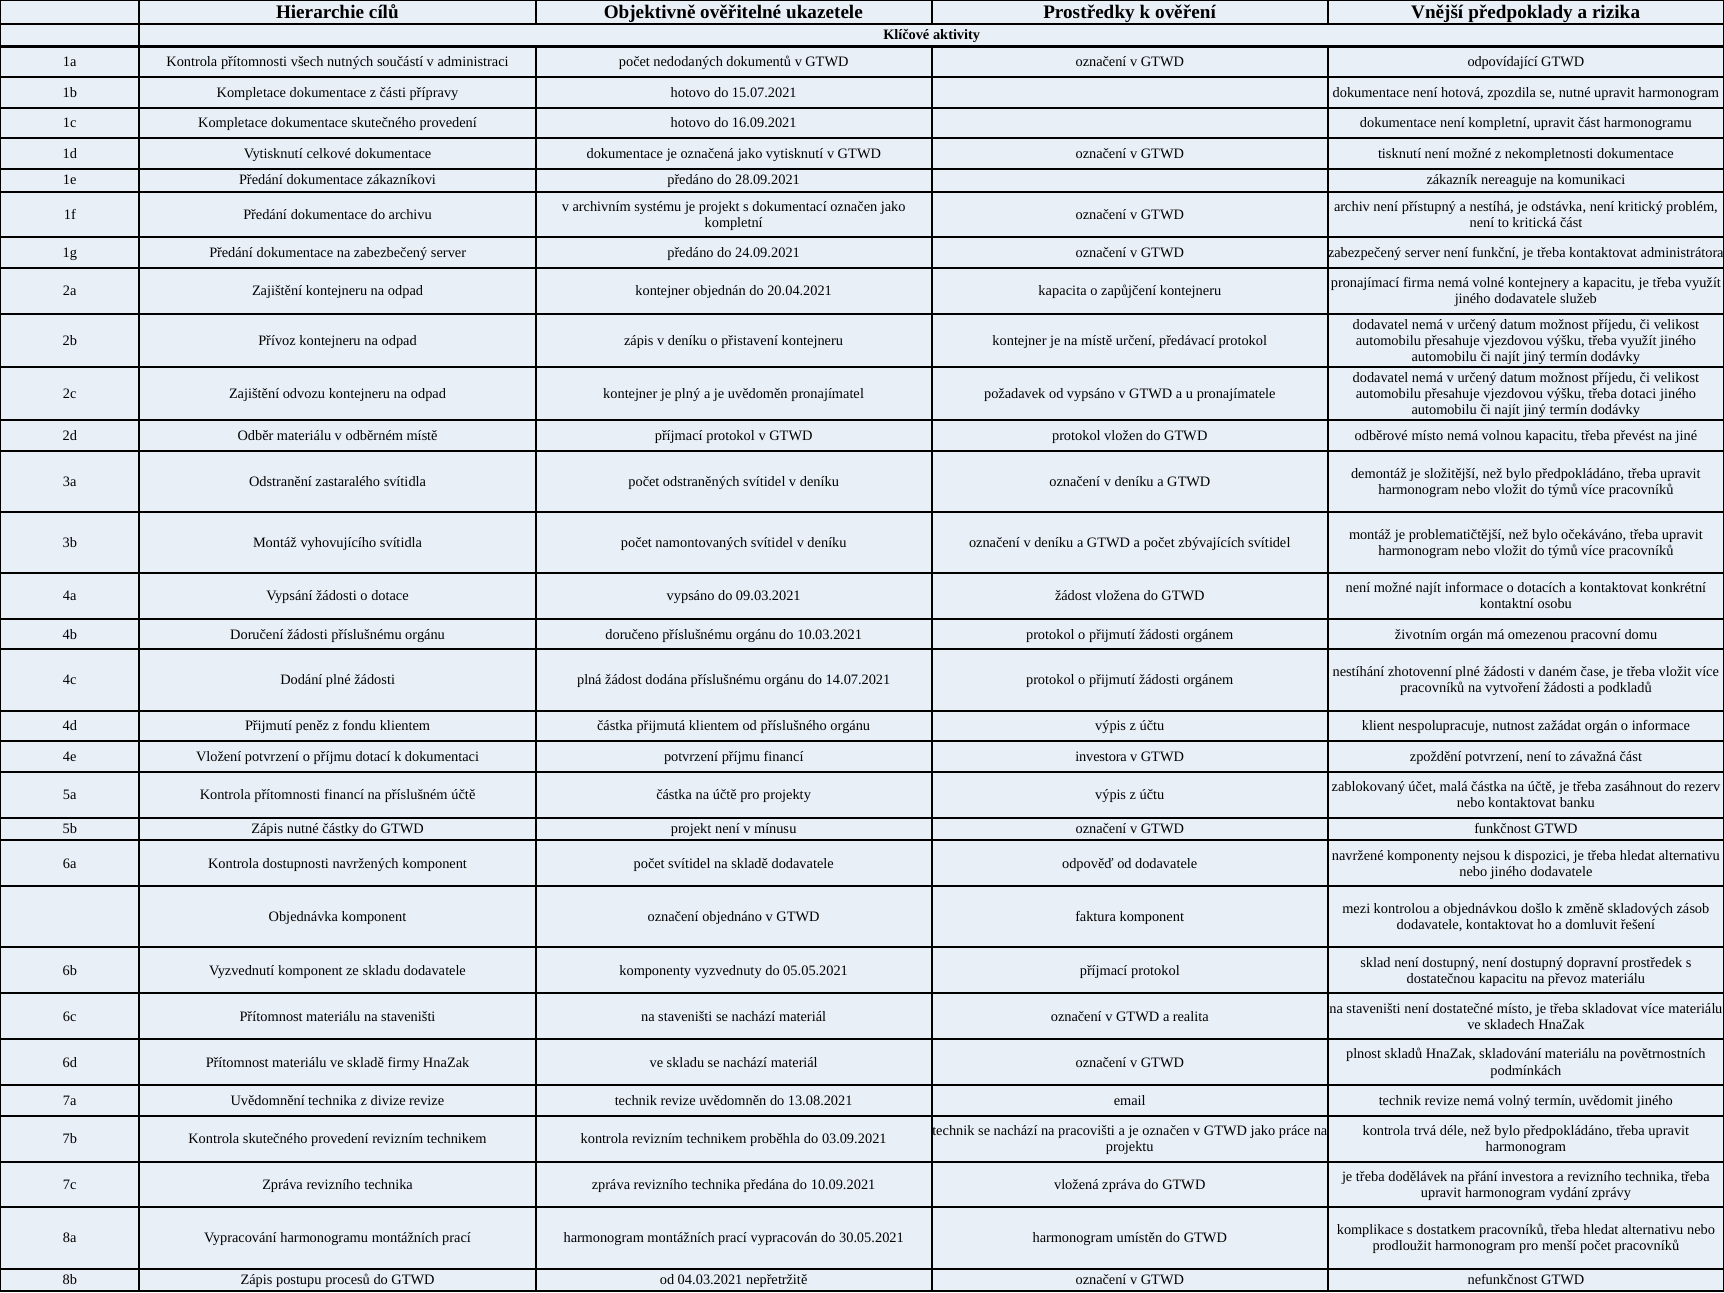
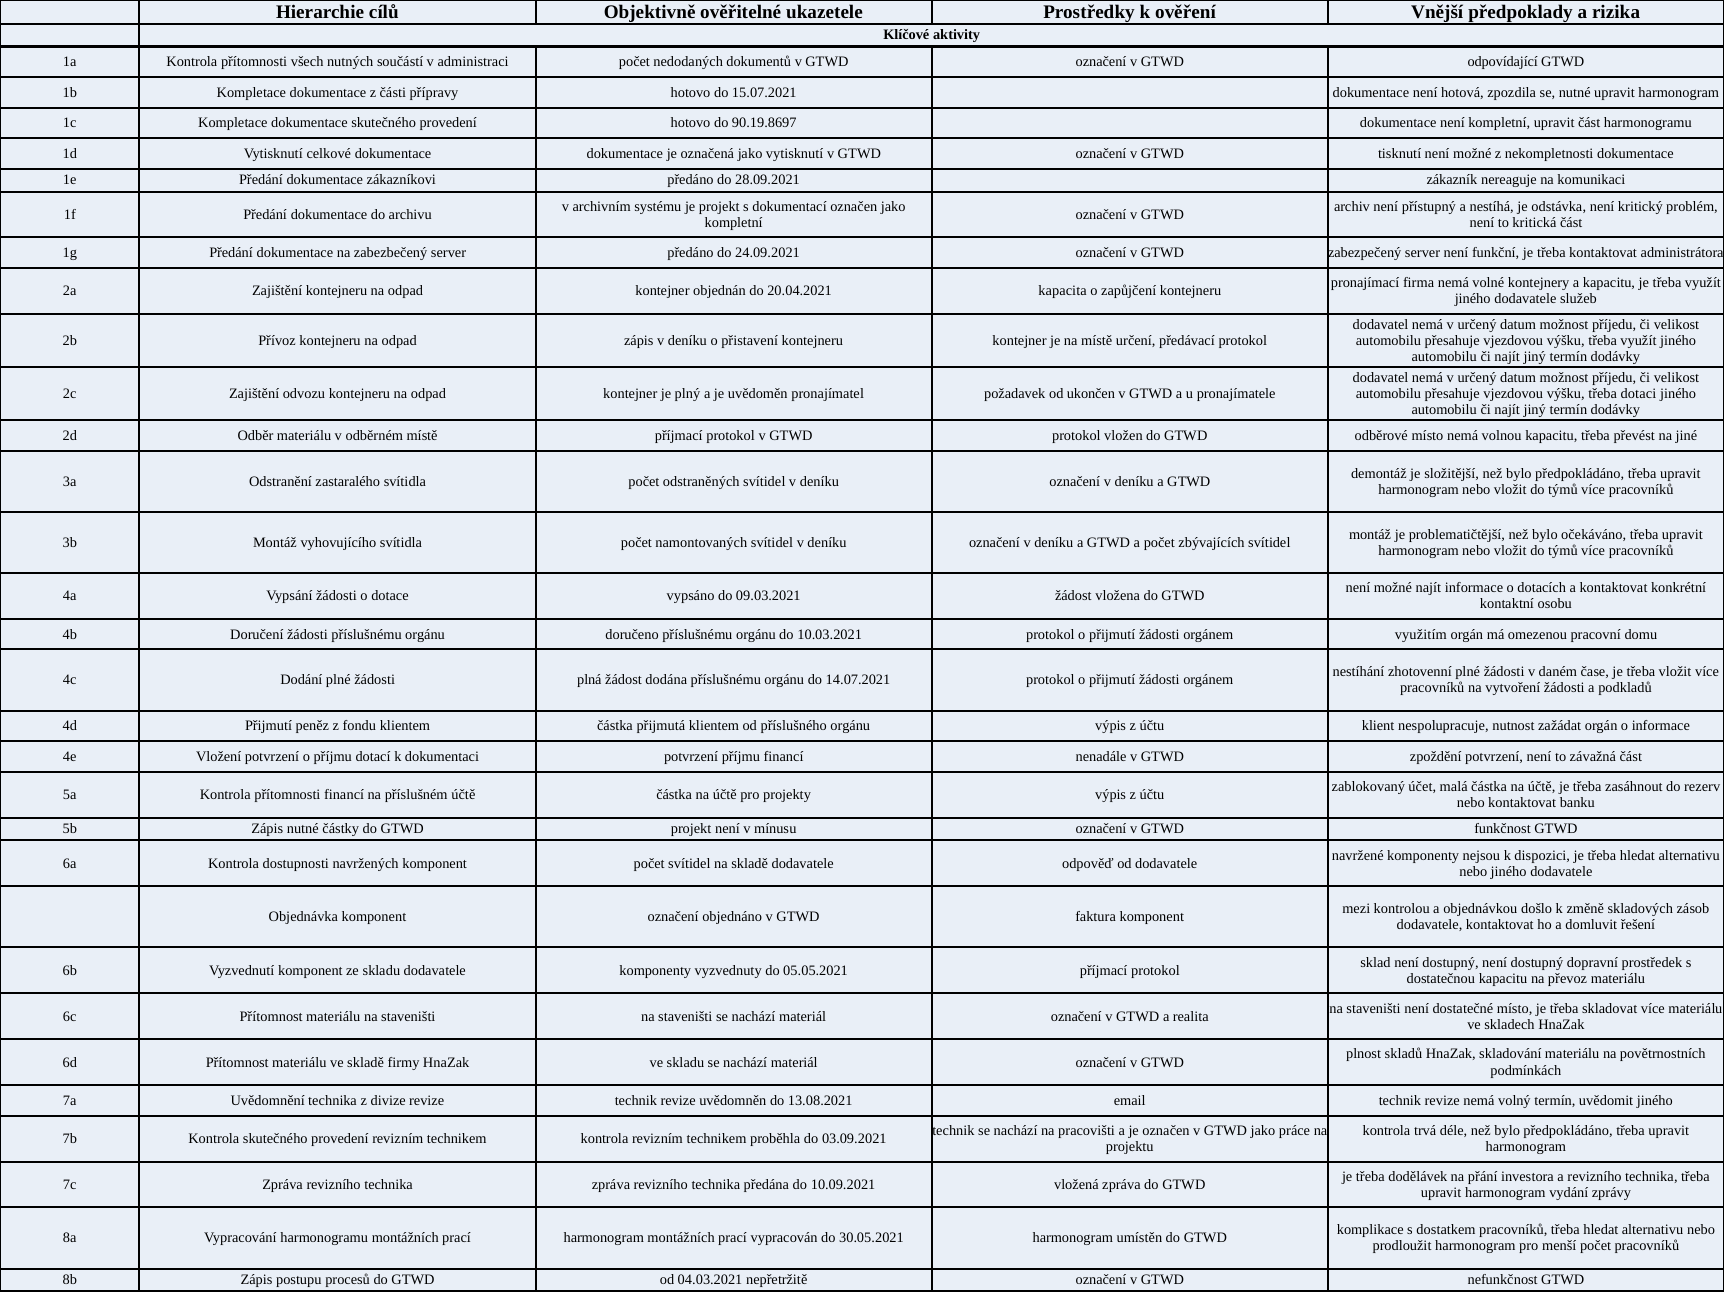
16.09.2021: 16.09.2021 -> 90.19.8697
od vypsáno: vypsáno -> ukončen
životním: životním -> využitím
financí investora: investora -> nenadále
